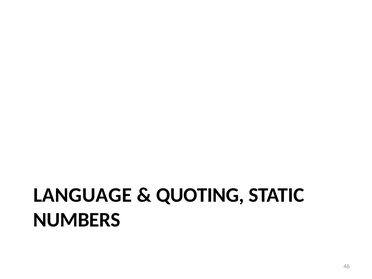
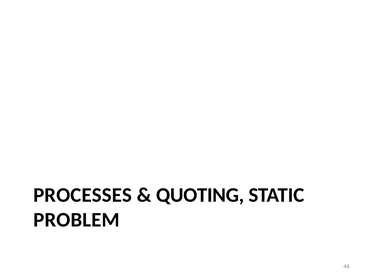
LANGUAGE: LANGUAGE -> PROCESSES
NUMBERS: NUMBERS -> PROBLEM
